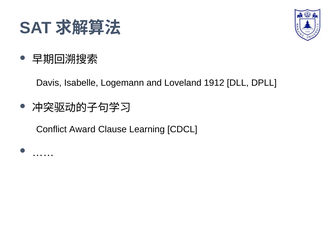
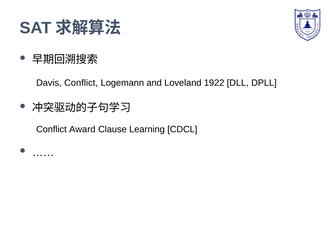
Davis Isabelle: Isabelle -> Conflict
1912: 1912 -> 1922
